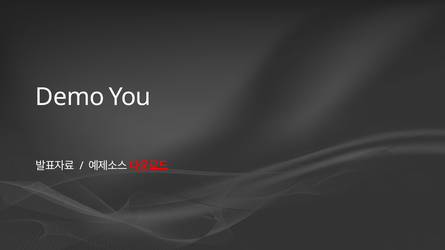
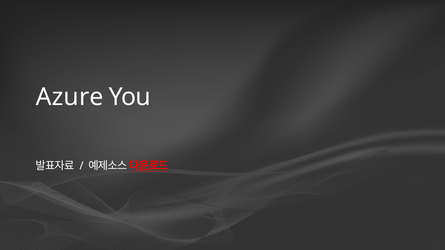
Demo: Demo -> Azure
